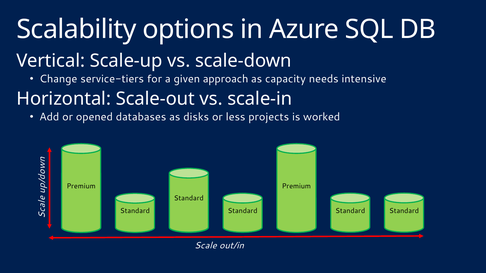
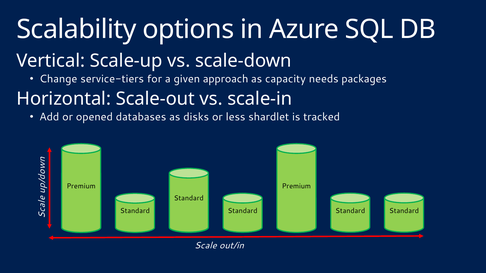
intensive: intensive -> packages
projects: projects -> shardlet
worked: worked -> tracked
